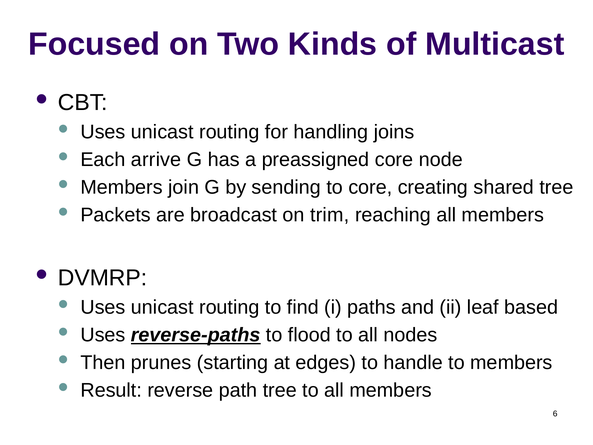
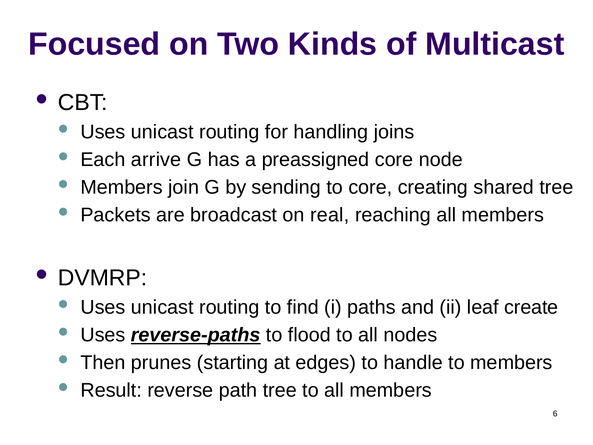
trim: trim -> real
based: based -> create
